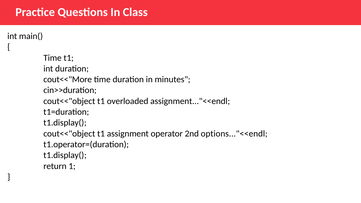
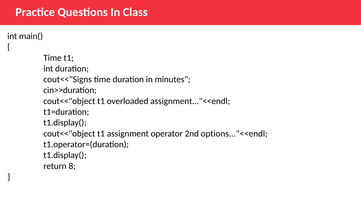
cout<<"More: cout<<"More -> cout<<"Signs
1: 1 -> 8
